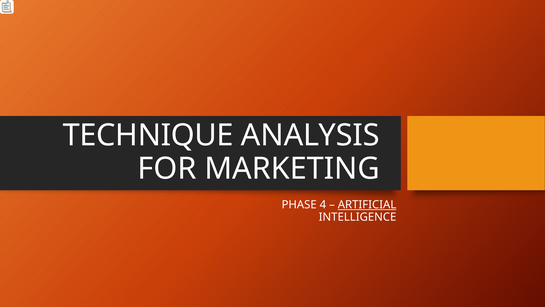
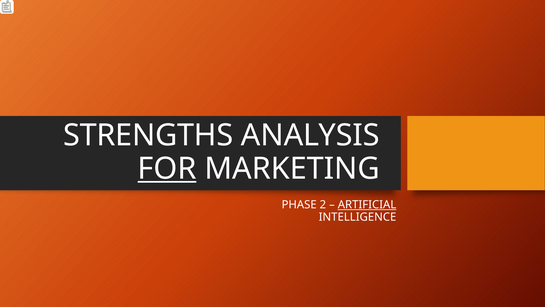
TECHNIQUE: TECHNIQUE -> STRENGTHS
FOR underline: none -> present
4: 4 -> 2
